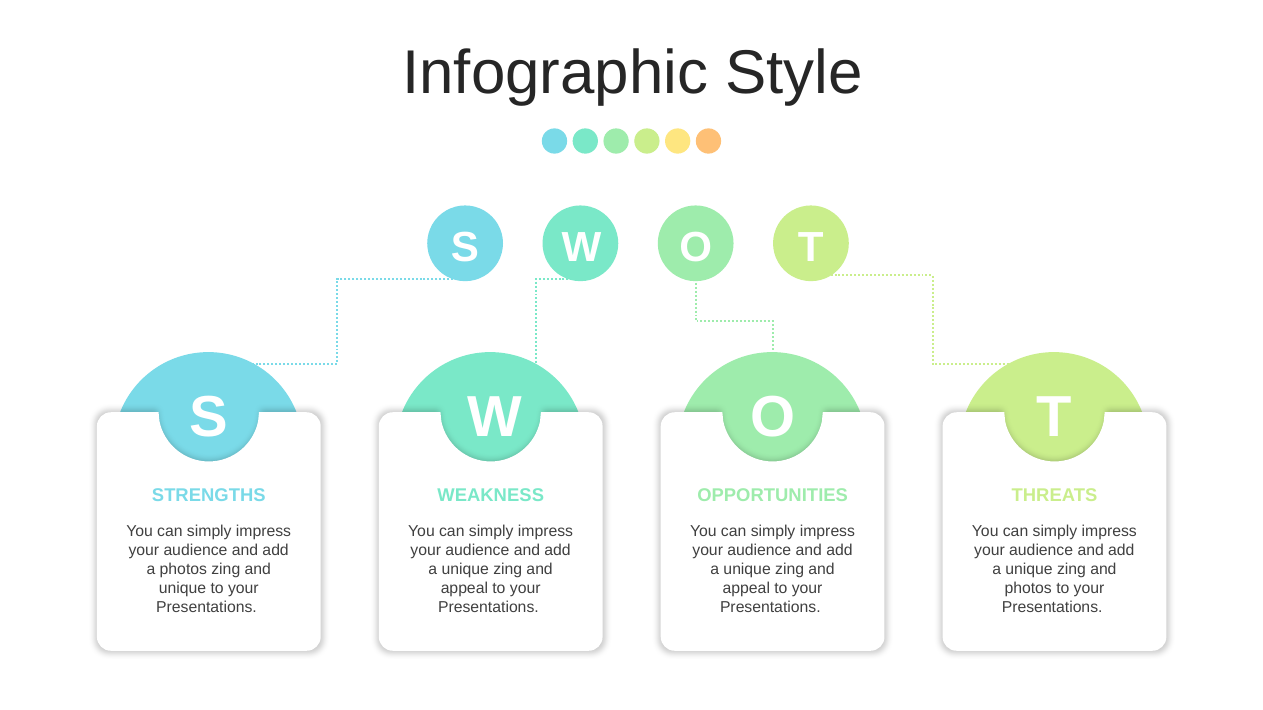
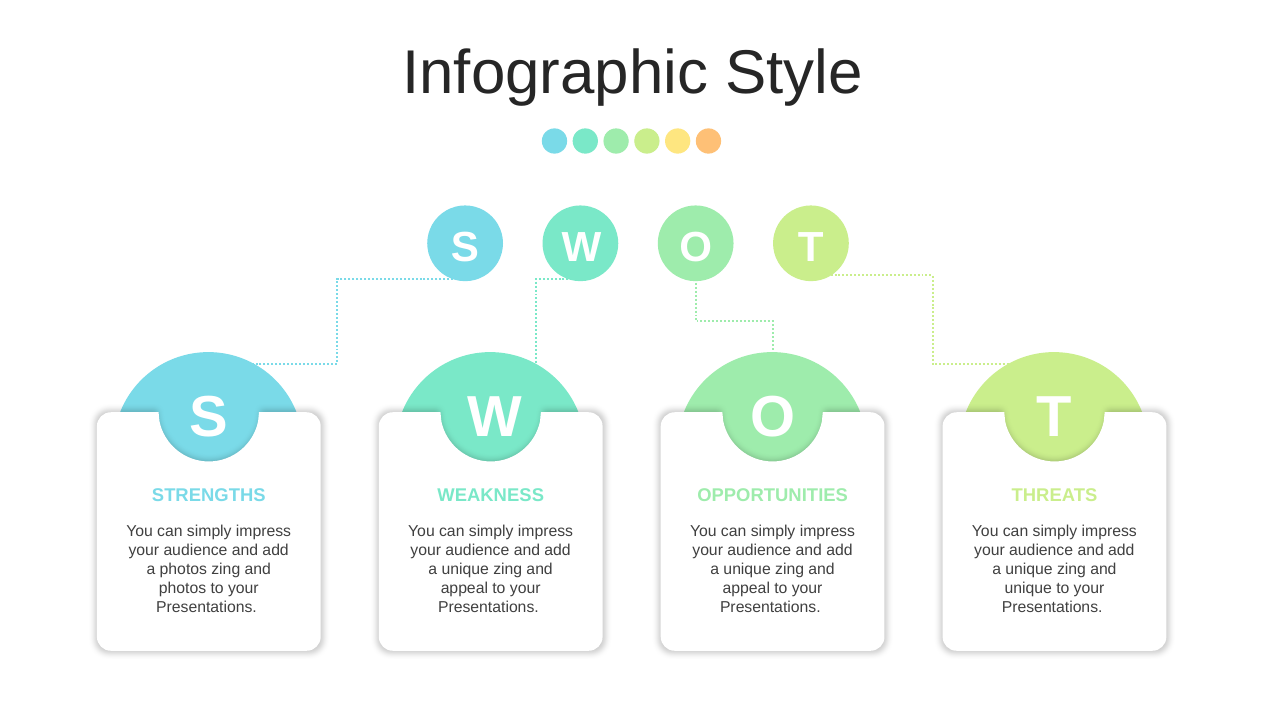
unique at (183, 589): unique -> photos
photos at (1028, 589): photos -> unique
